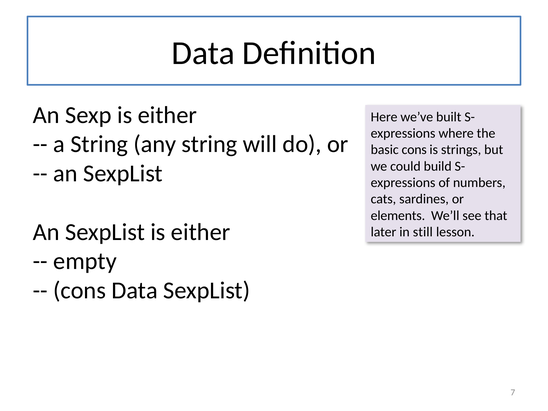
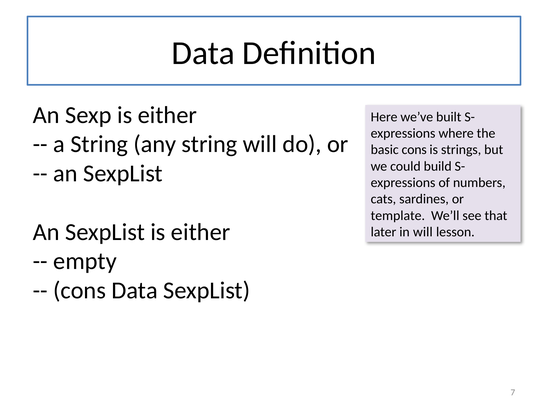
elements: elements -> template
in still: still -> will
